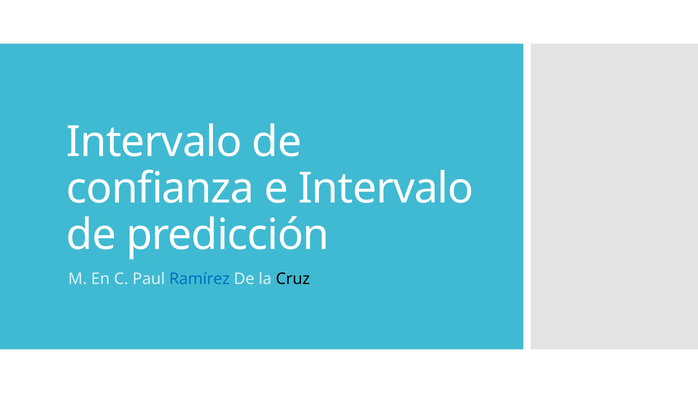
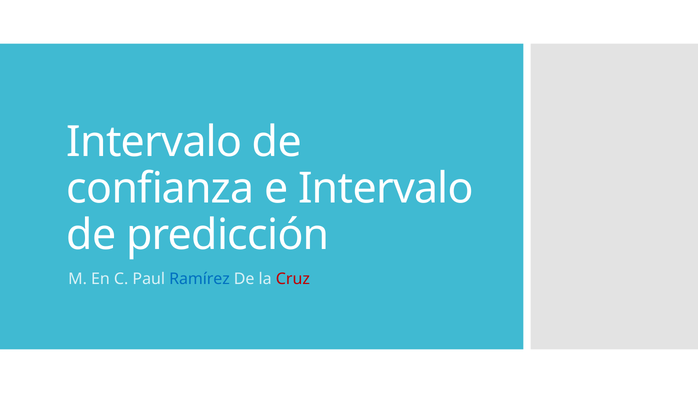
Cruz colour: black -> red
